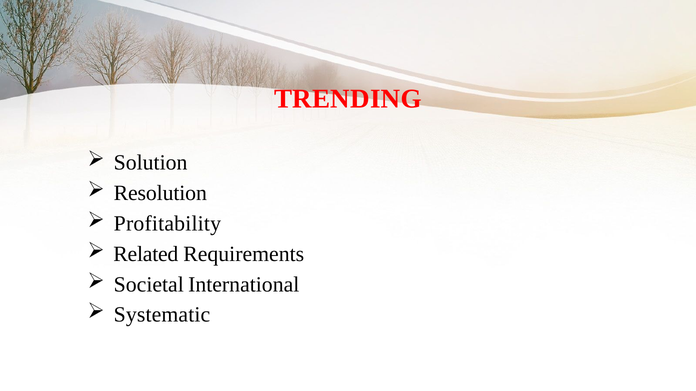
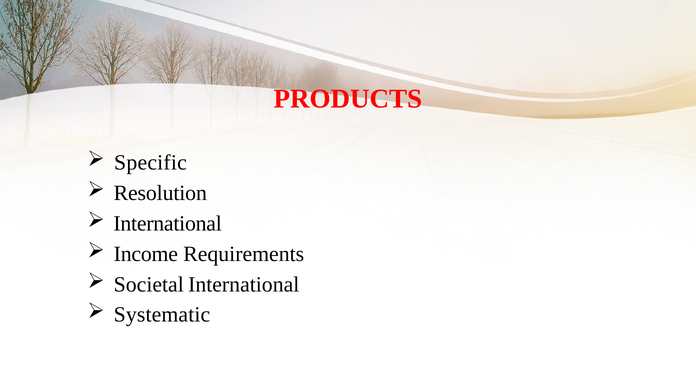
TRENDING: TRENDING -> PRODUCTS
Solution: Solution -> Specific
Profitability at (167, 224): Profitability -> International
Related: Related -> Income
